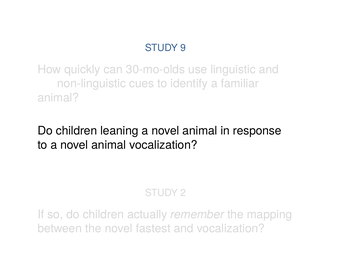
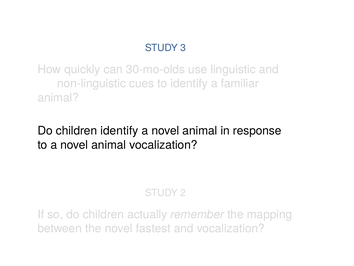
9: 9 -> 3
children leaning: leaning -> identify
